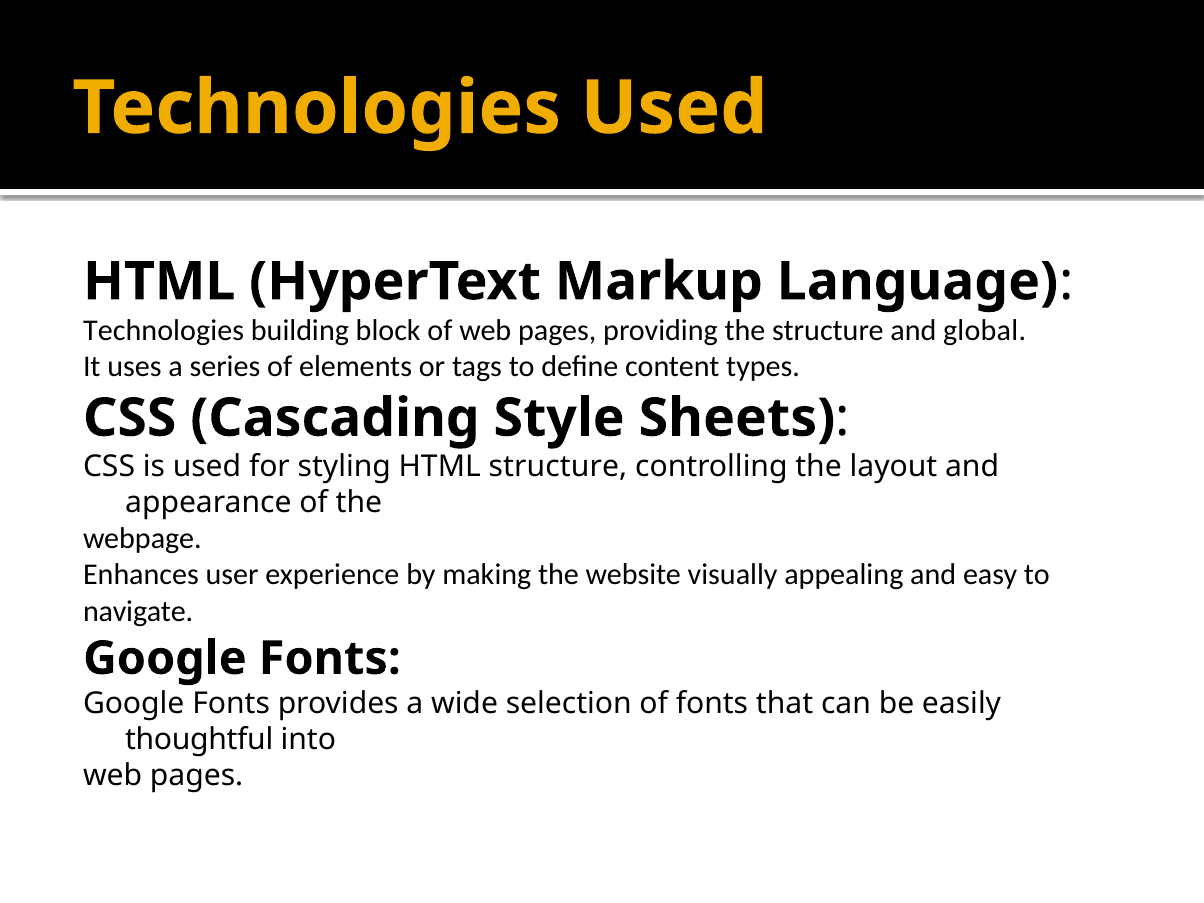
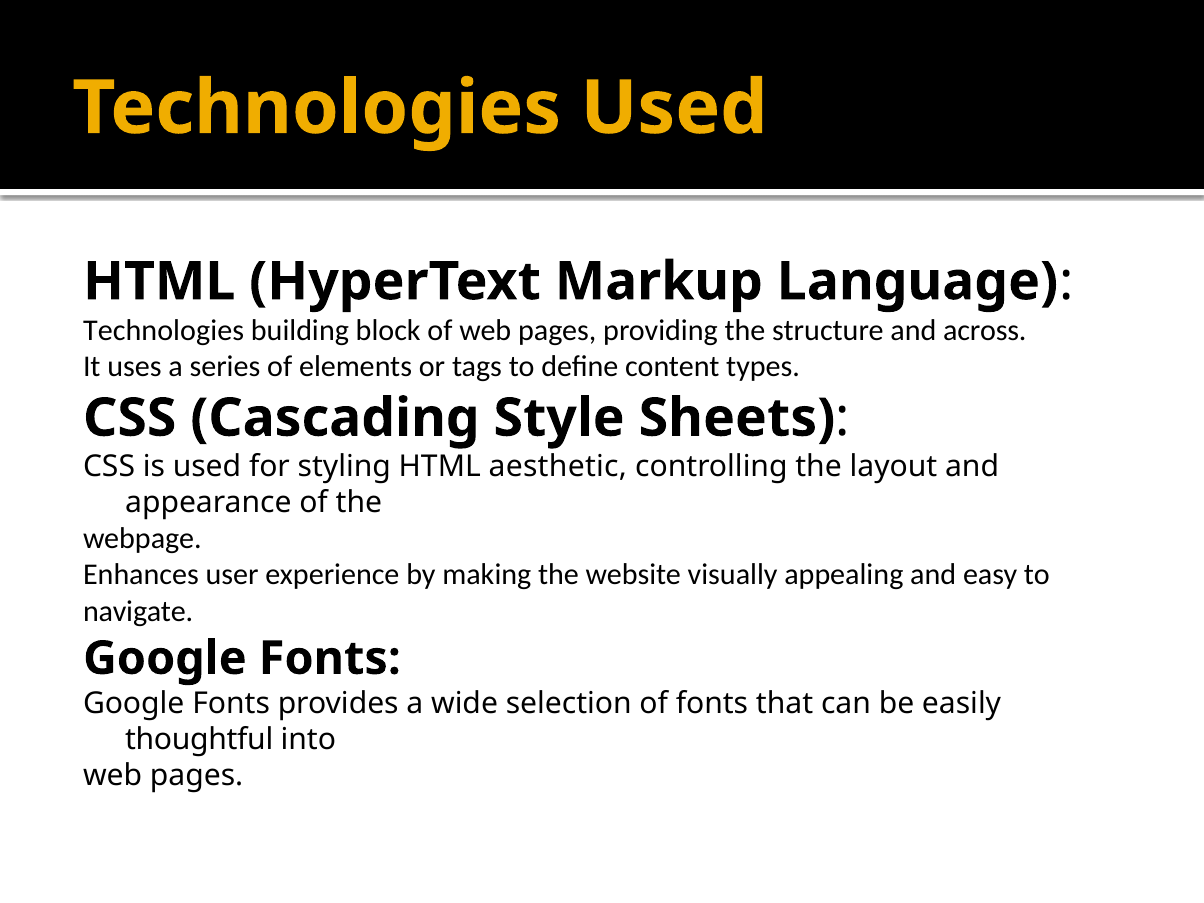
global: global -> across
HTML structure: structure -> aesthetic
